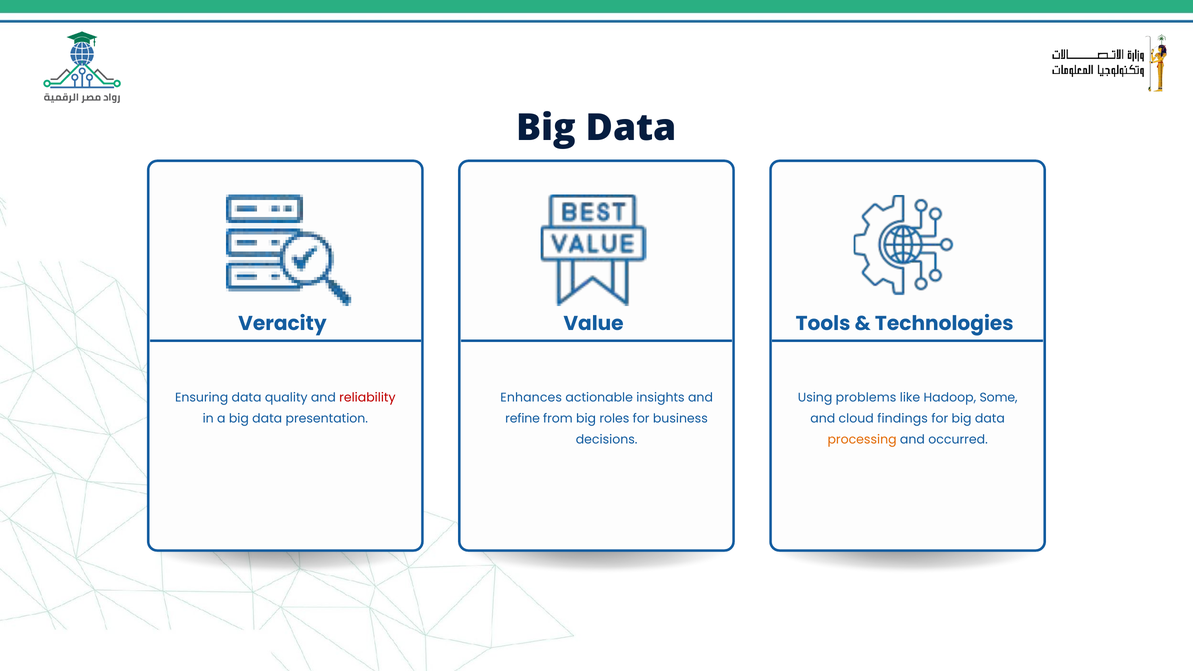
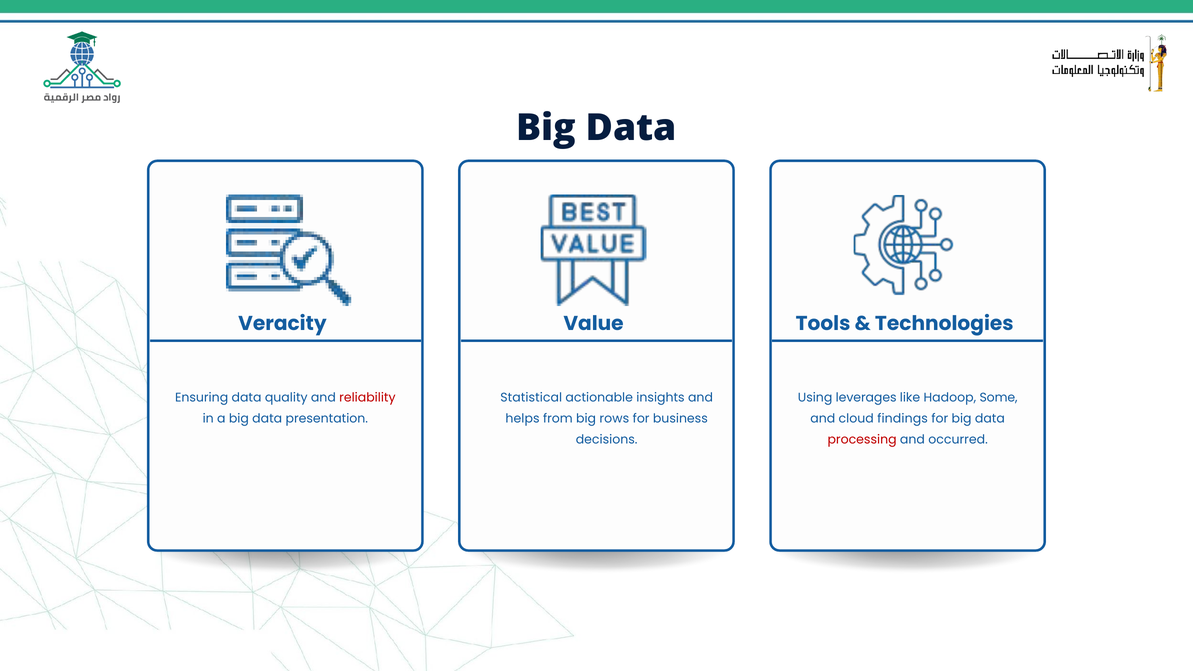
Enhances: Enhances -> Statistical
problems: problems -> leverages
refine: refine -> helps
roles: roles -> rows
processing colour: orange -> red
